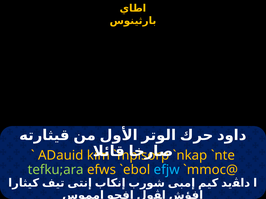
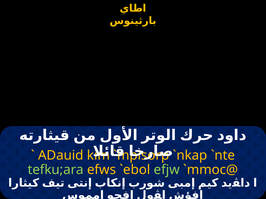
efjw colour: light blue -> light green
